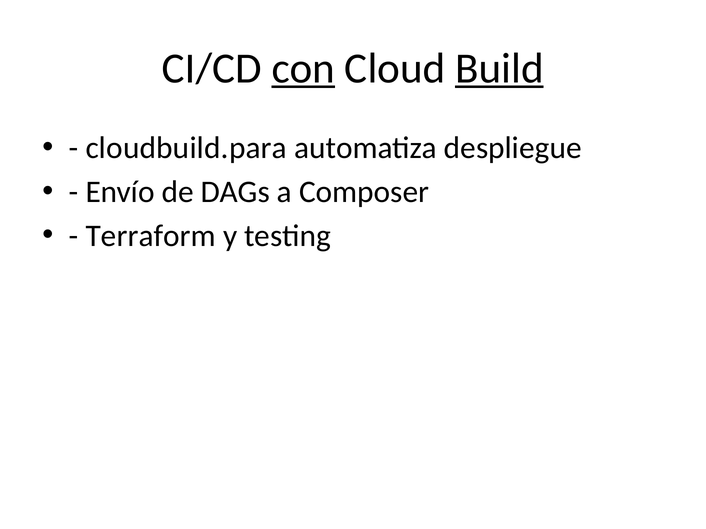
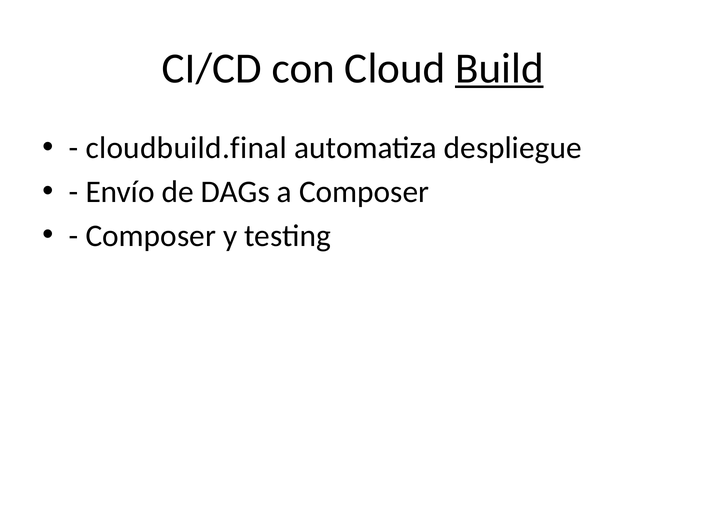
con underline: present -> none
cloudbuild.para: cloudbuild.para -> cloudbuild.final
Terraform at (151, 236): Terraform -> Composer
